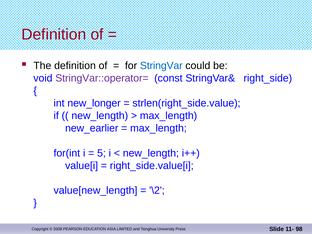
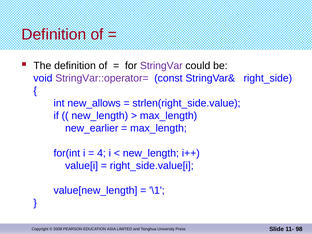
StringVar colour: blue -> purple
new_longer: new_longer -> new_allows
5: 5 -> 4
\2: \2 -> \1
